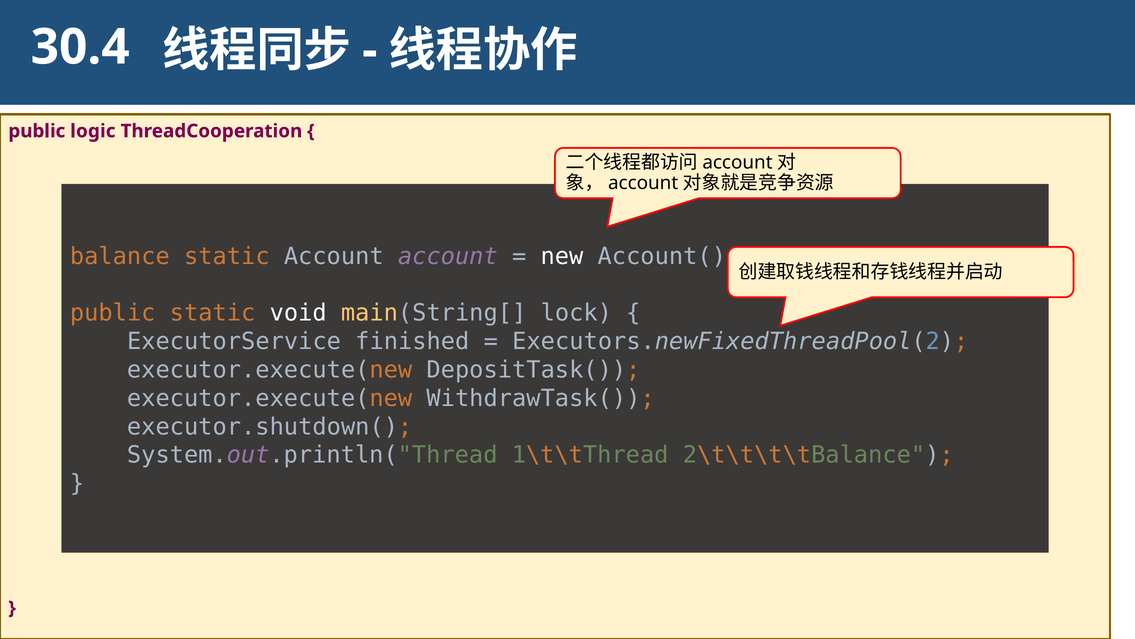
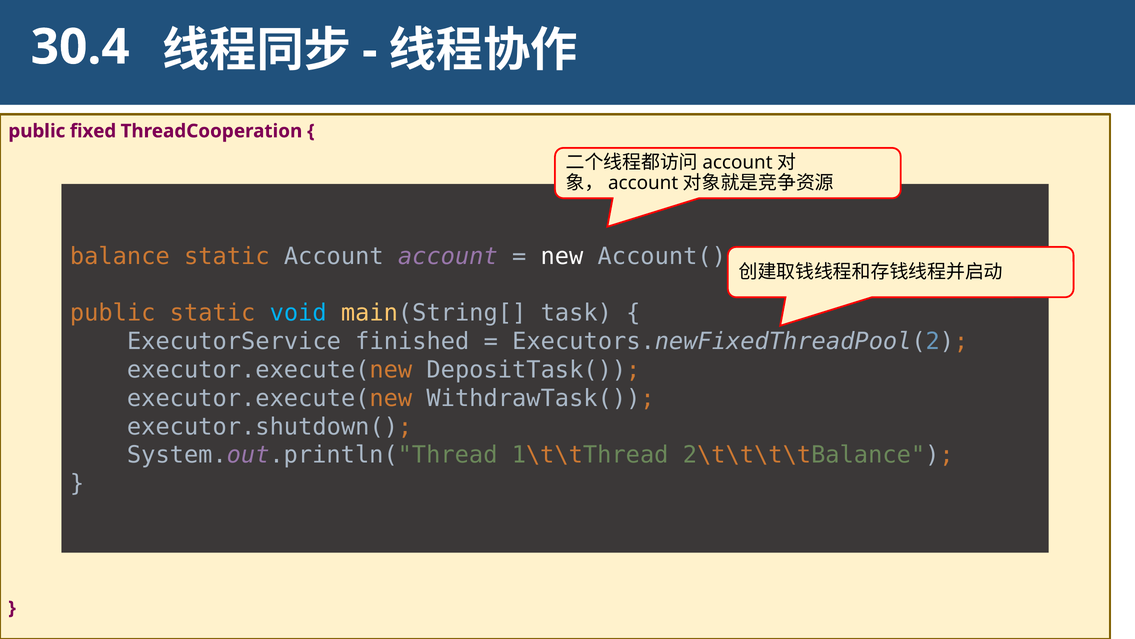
logic: logic -> fixed
void colour: white -> light blue
lock: lock -> task
